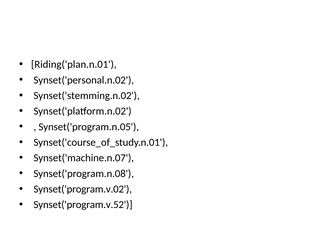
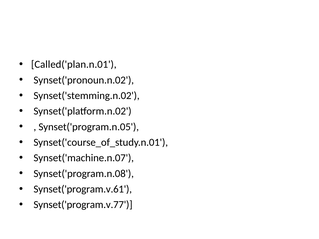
Riding('plan.n.01: Riding('plan.n.01 -> Called('plan.n.01
Synset('personal.n.02: Synset('personal.n.02 -> Synset('pronoun.n.02
Synset('program.v.02: Synset('program.v.02 -> Synset('program.v.61
Synset('program.v.52: Synset('program.v.52 -> Synset('program.v.77
